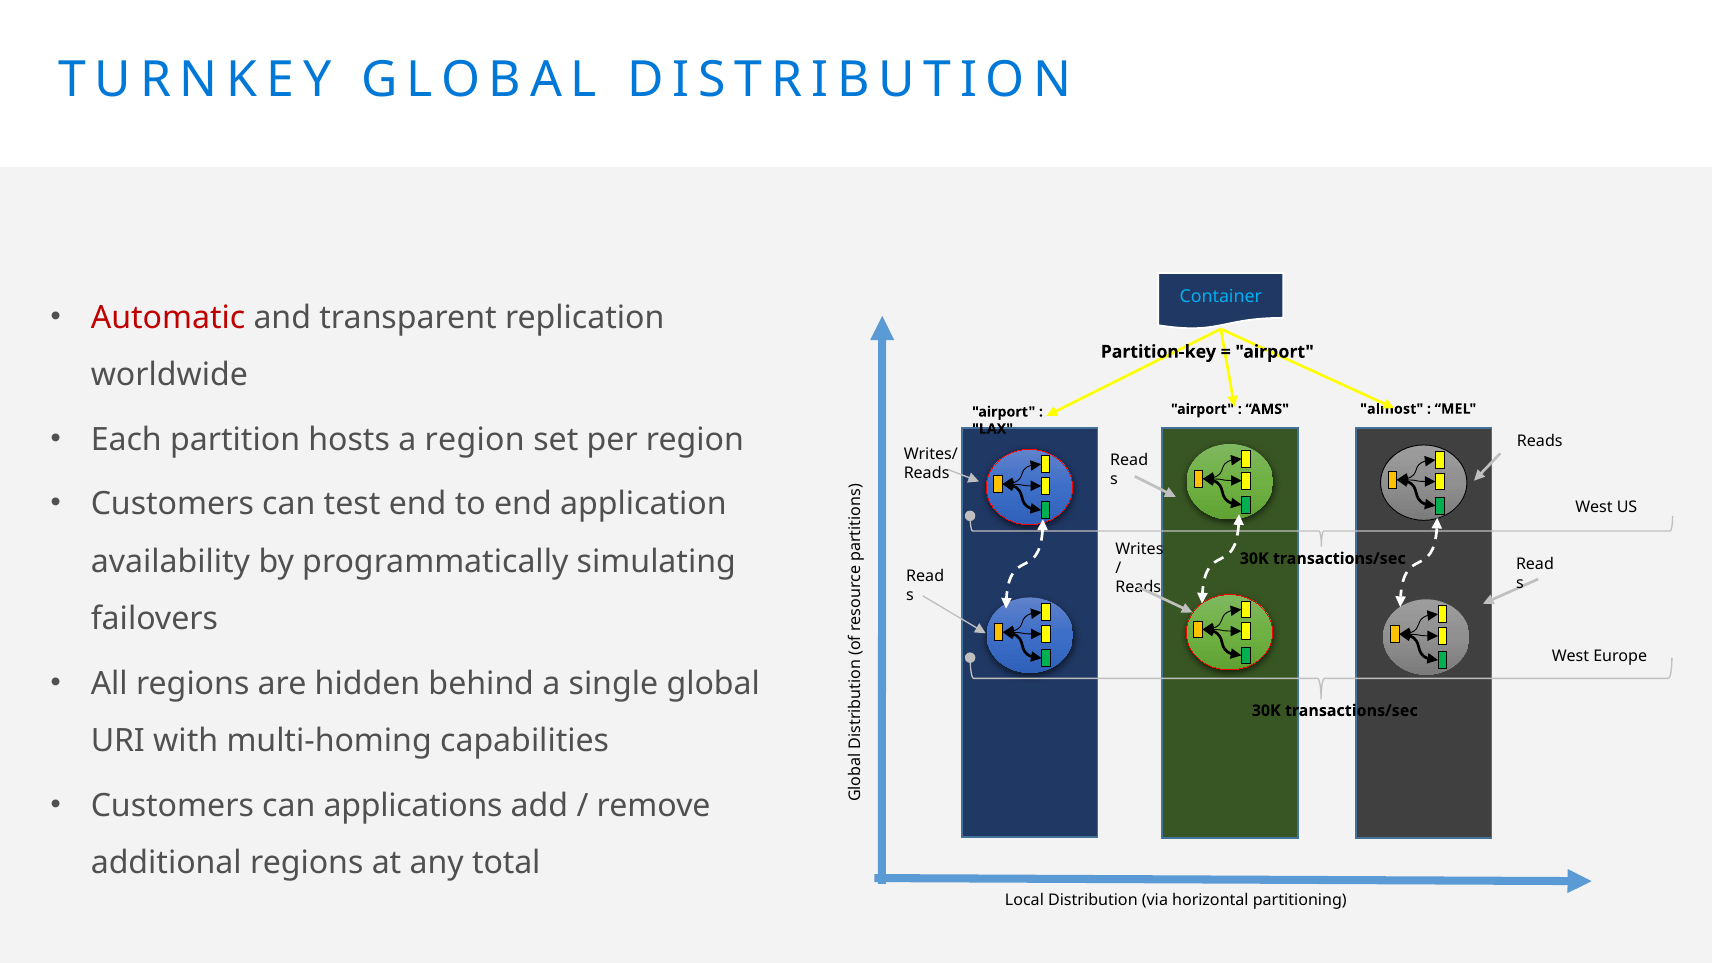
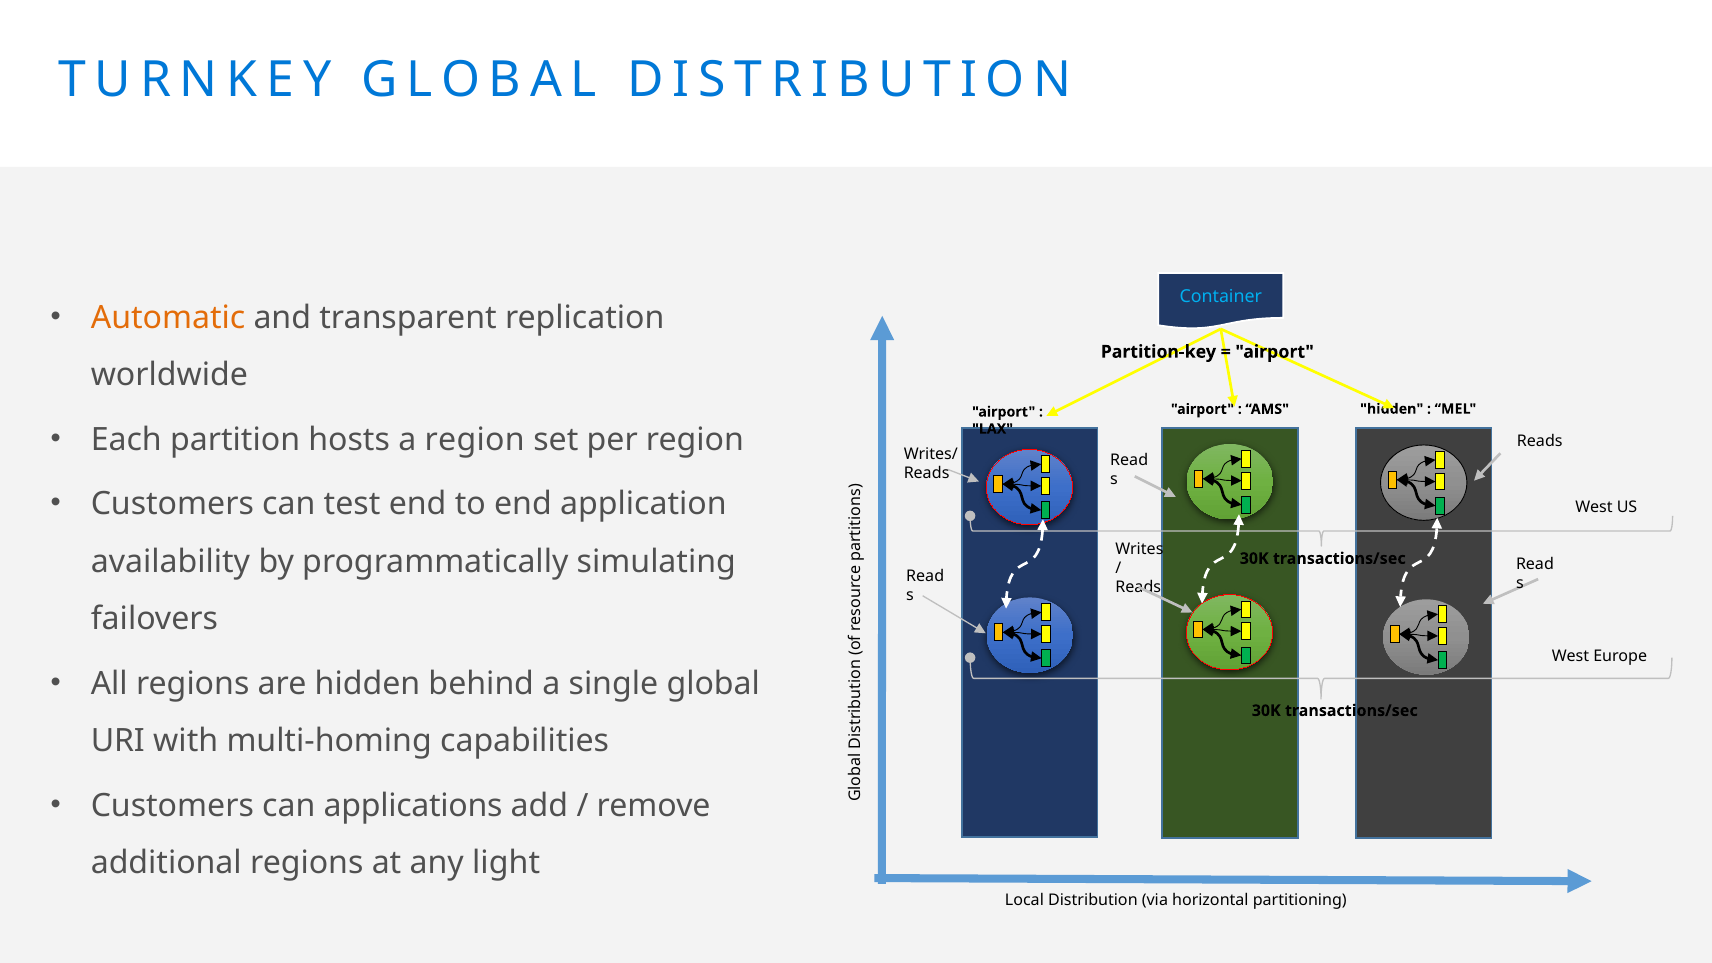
Automatic colour: red -> orange
AMS almost: almost -> hidden
total: total -> light
